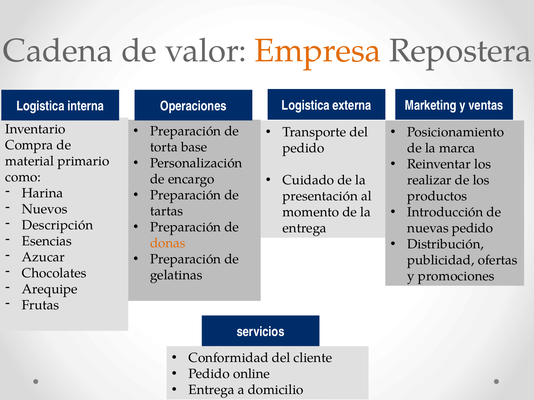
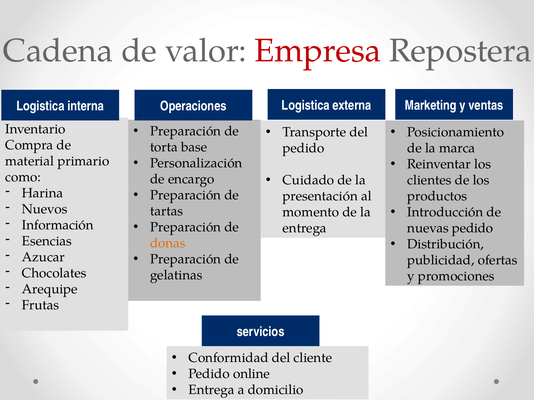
Empresa colour: orange -> red
realizar: realizar -> clientes
Descripción: Descripción -> Información
